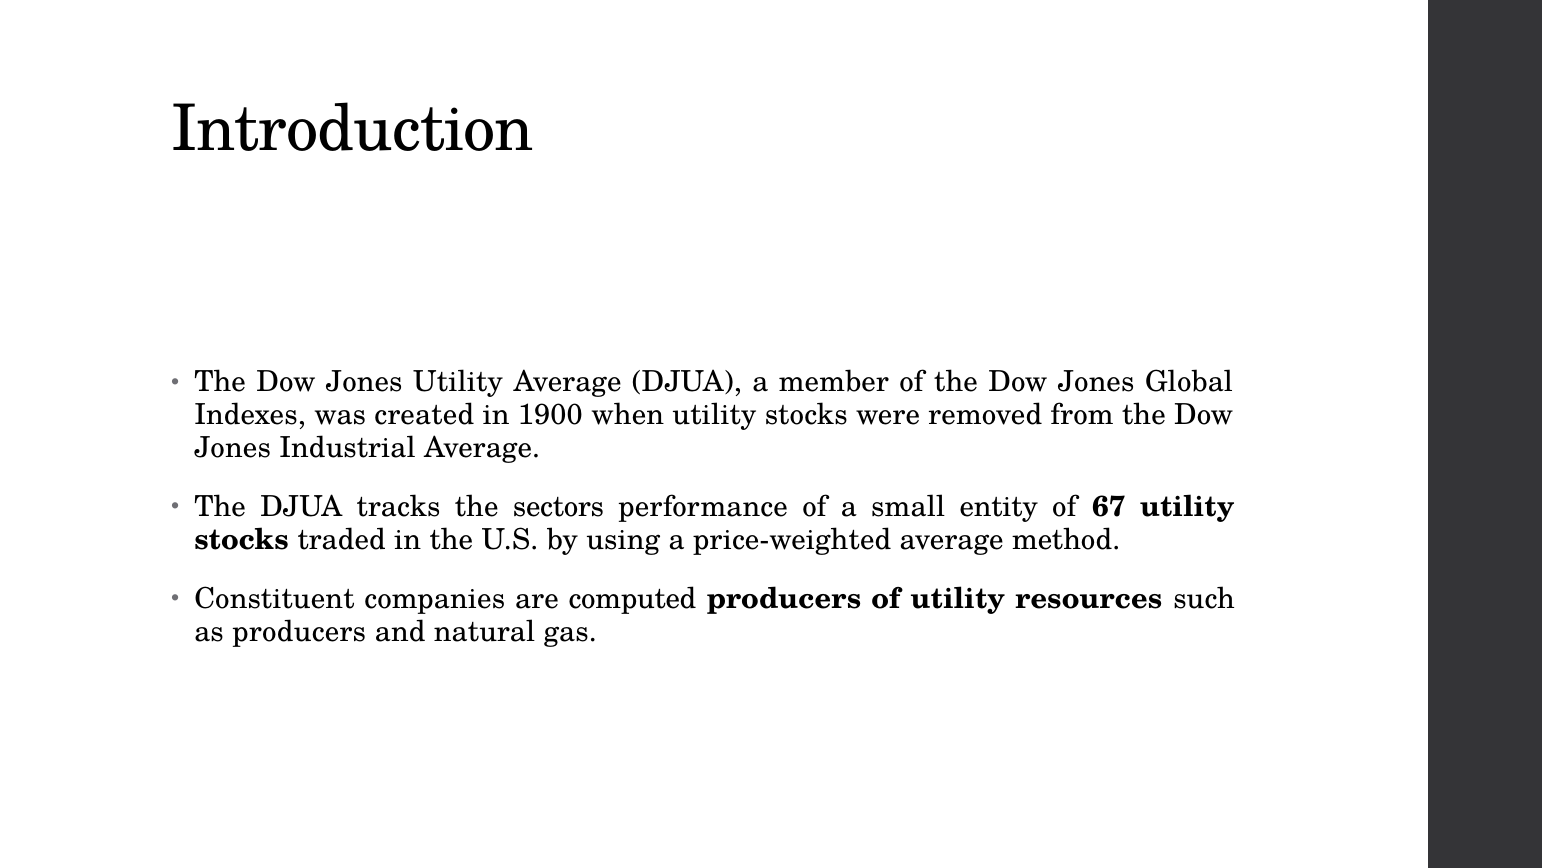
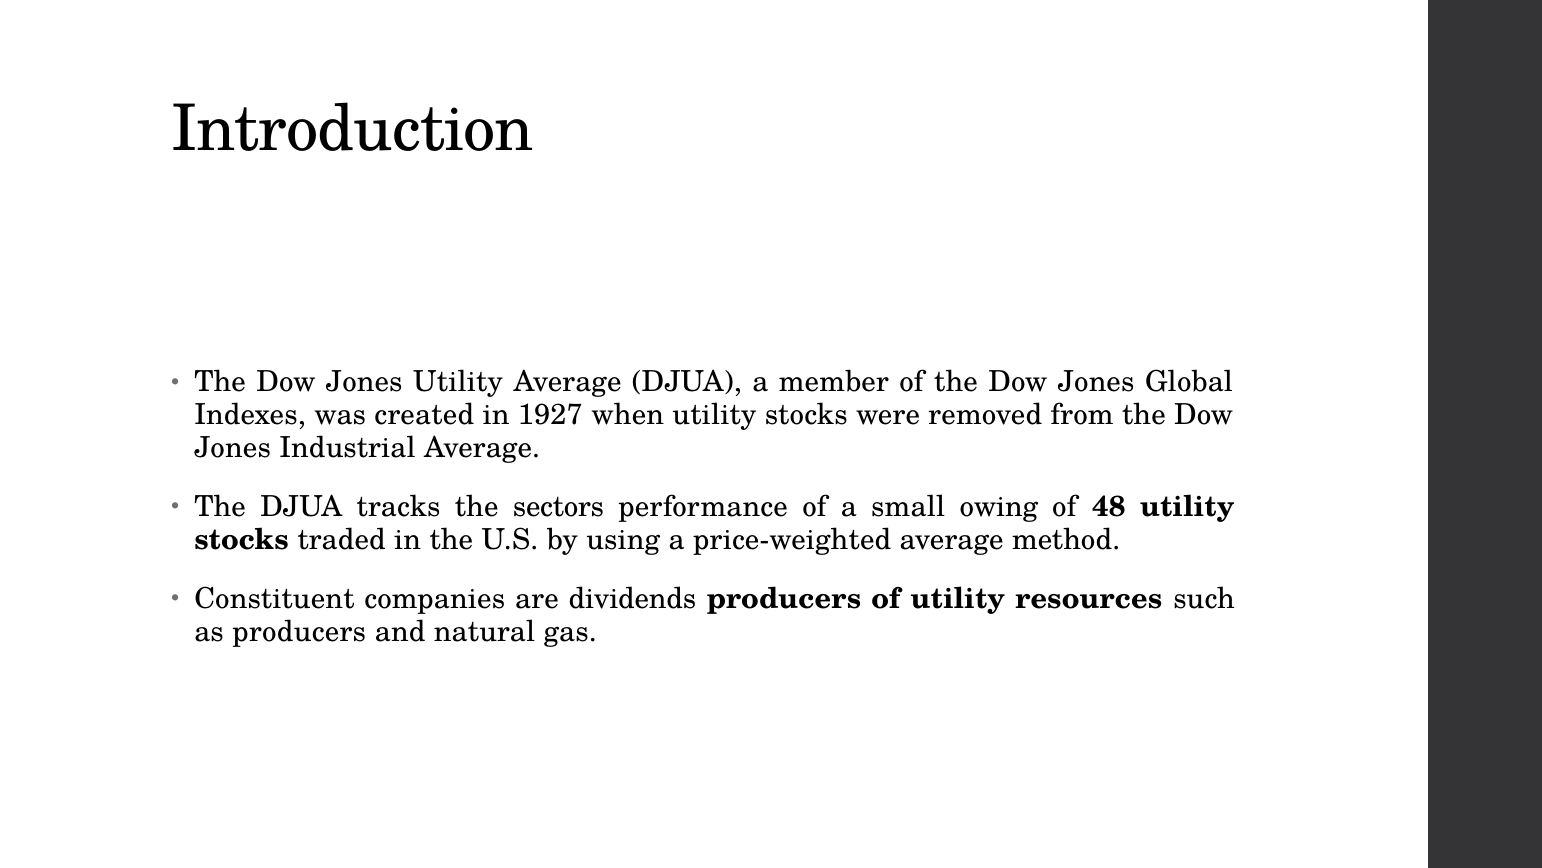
1900: 1900 -> 1927
entity: entity -> owing
67: 67 -> 48
computed: computed -> dividends
